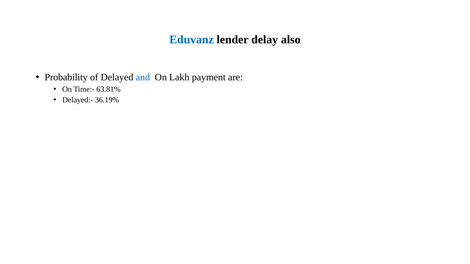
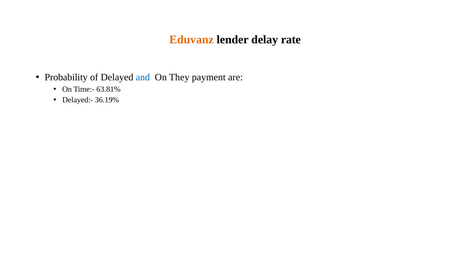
Eduvanz colour: blue -> orange
also: also -> rate
Lakh: Lakh -> They
